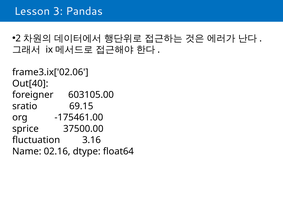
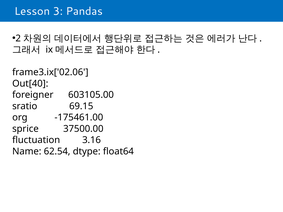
02.16: 02.16 -> 62.54
